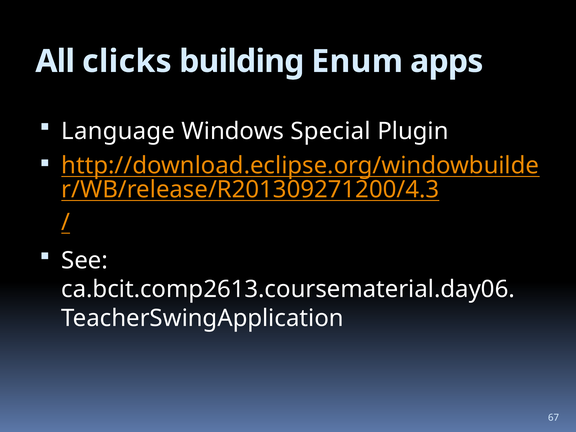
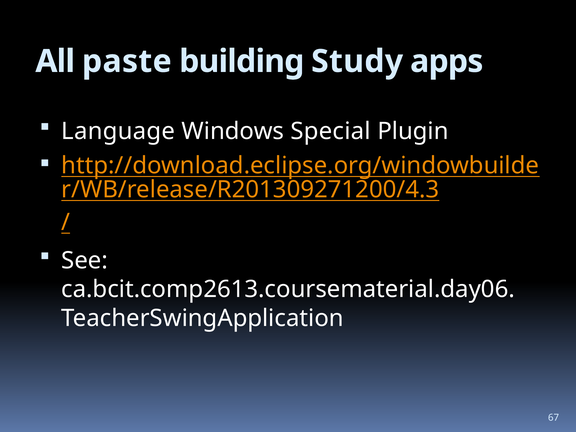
clicks: clicks -> paste
Enum: Enum -> Study
